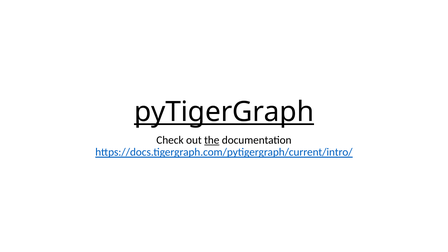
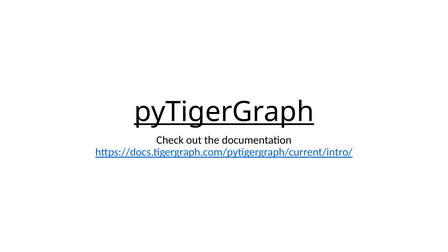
the underline: present -> none
